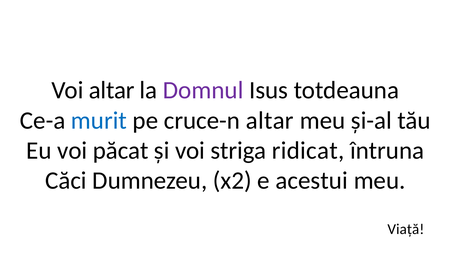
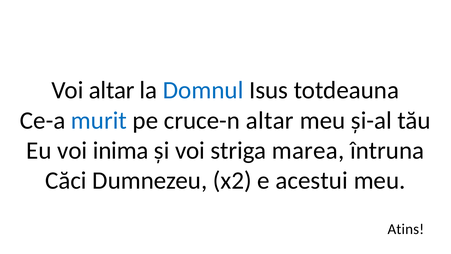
Domnul colour: purple -> blue
păcat: păcat -> inima
ridicat: ridicat -> marea
Viață: Viață -> Atins
